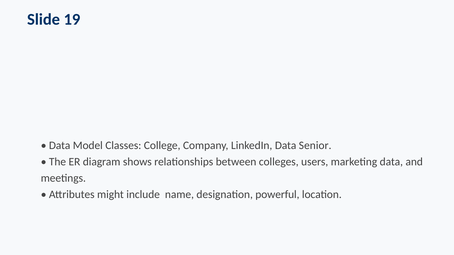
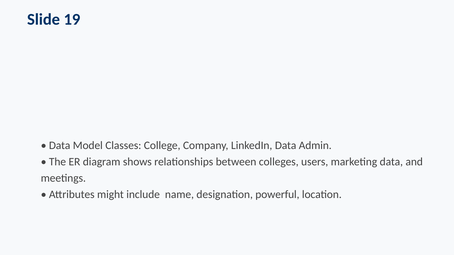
Senior: Senior -> Admin
